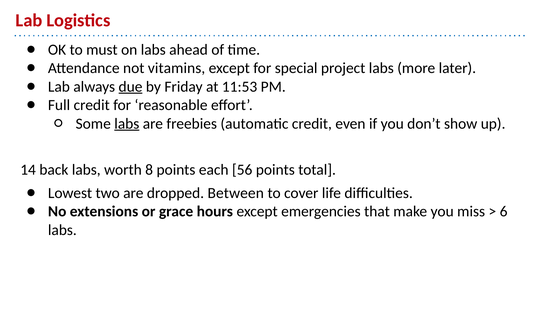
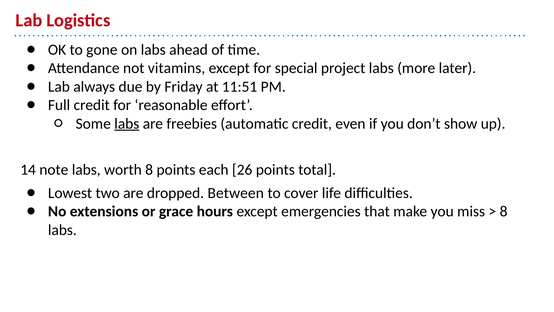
must: must -> gone
due underline: present -> none
11:53: 11:53 -> 11:51
back: back -> note
56: 56 -> 26
6 at (504, 211): 6 -> 8
